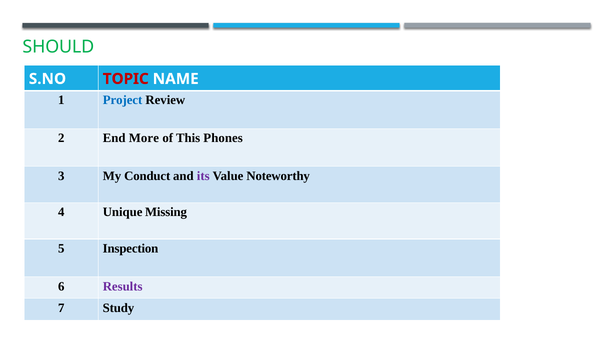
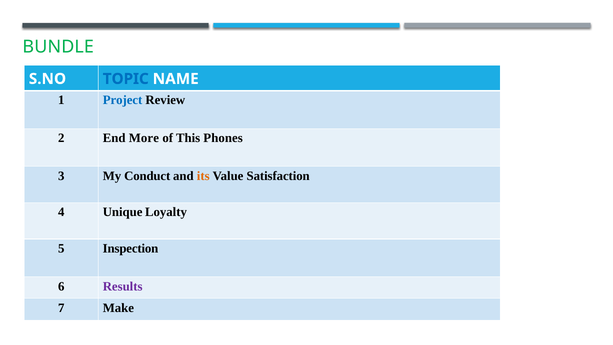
SHOULD: SHOULD -> BUNDLE
TOPIC colour: red -> blue
its colour: purple -> orange
Noteworthy: Noteworthy -> Satisfaction
Missing: Missing -> Loyalty
Study: Study -> Make
